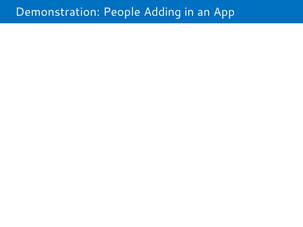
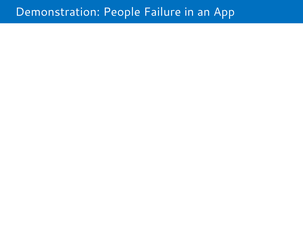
Adding: Adding -> Failure
